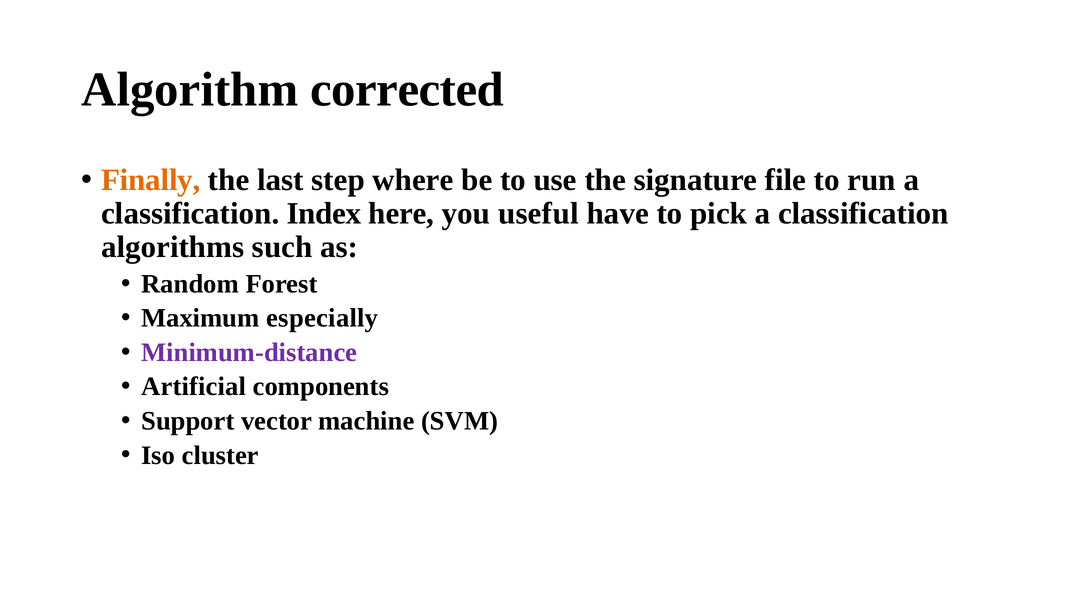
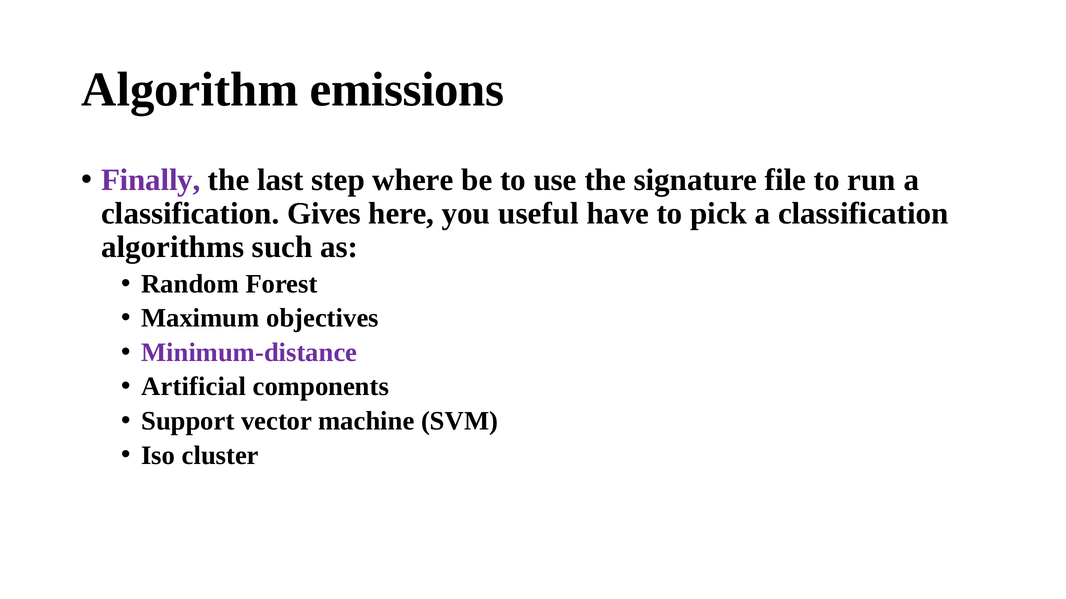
corrected: corrected -> emissions
Finally colour: orange -> purple
Index: Index -> Gives
especially: especially -> objectives
